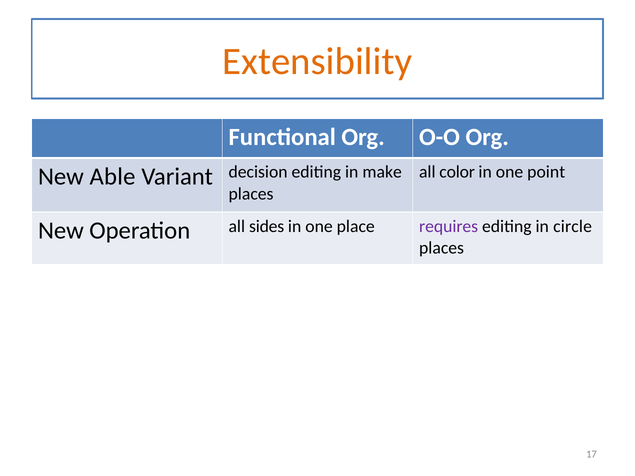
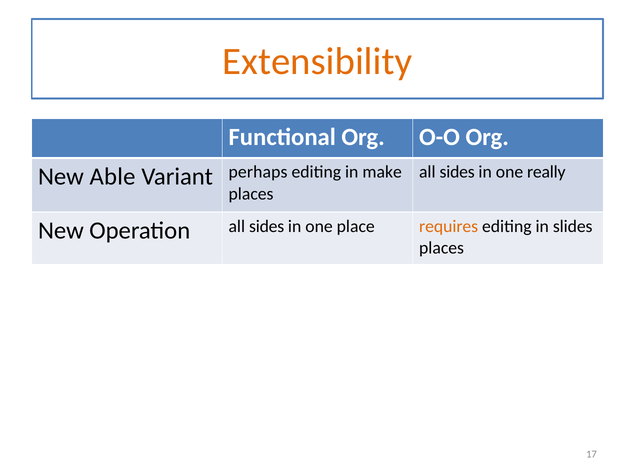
color at (457, 172): color -> sides
point: point -> really
decision: decision -> perhaps
requires colour: purple -> orange
circle: circle -> slides
